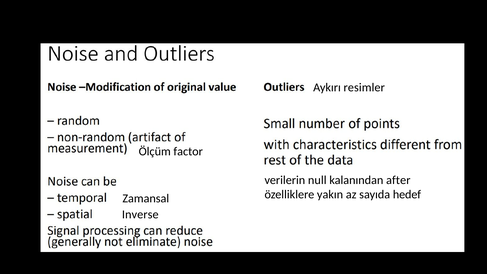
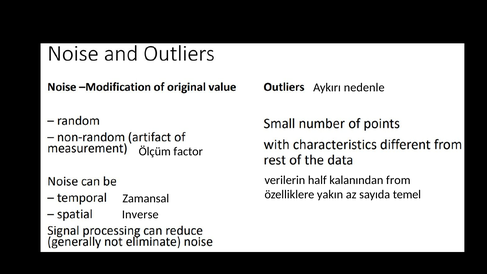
resimler: resimler -> nedenle
null: null -> half
after: after -> from
hedef: hedef -> temel
